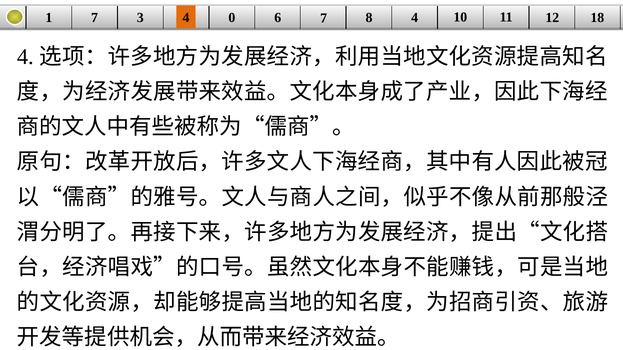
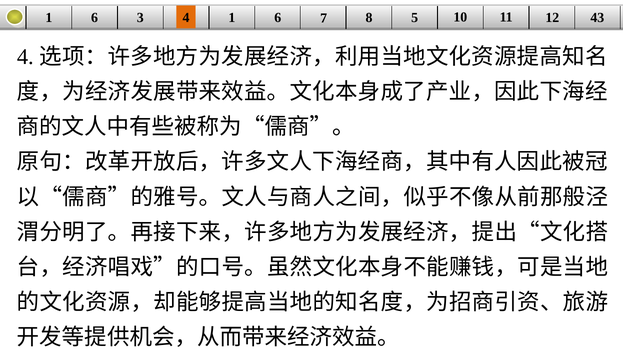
18: 18 -> 43
7 at (95, 18): 7 -> 6
4 0: 0 -> 1
8 4: 4 -> 5
